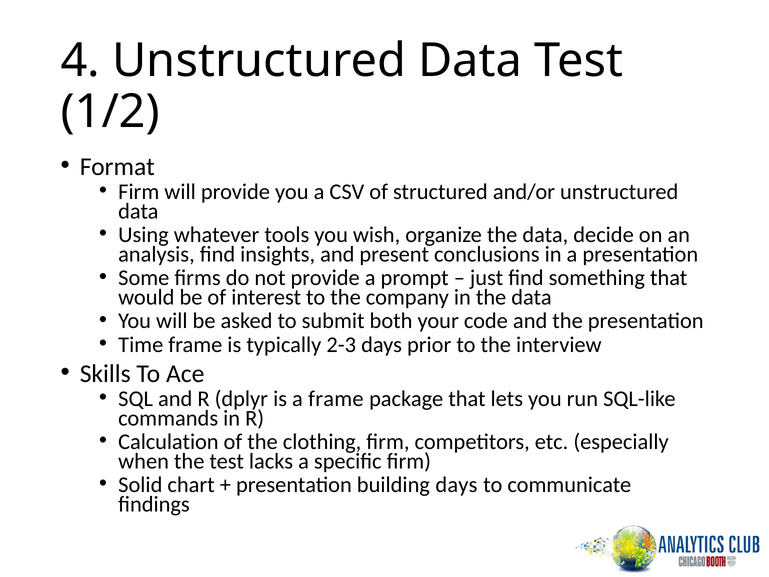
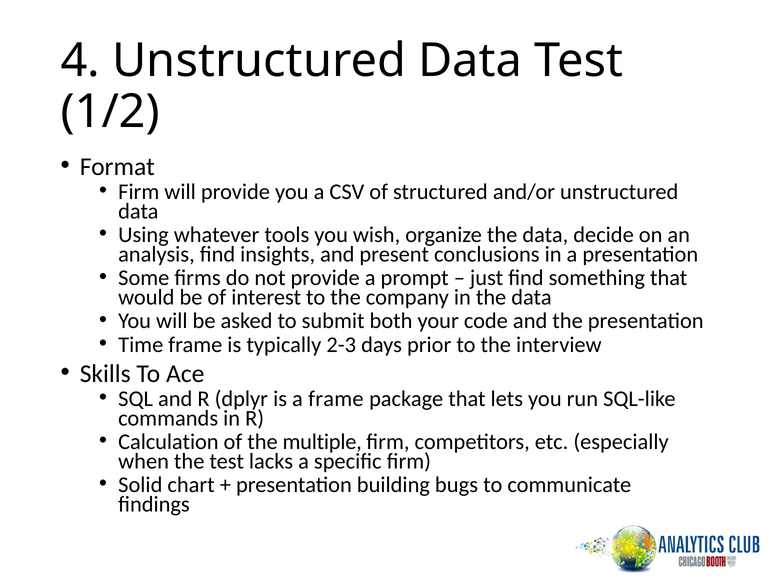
clothing: clothing -> multiple
building days: days -> bugs
